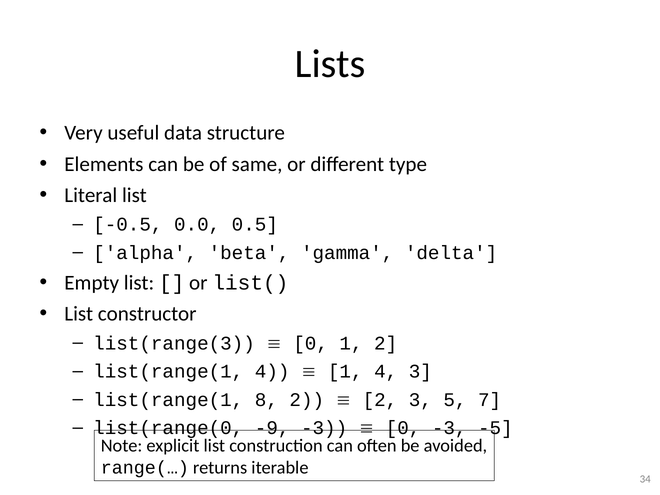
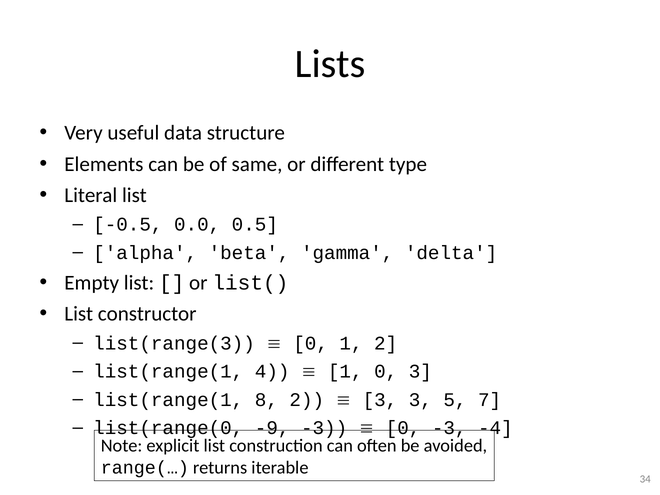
1 4: 4 -> 0
2 at (380, 400): 2 -> 3
-5: -5 -> -4
